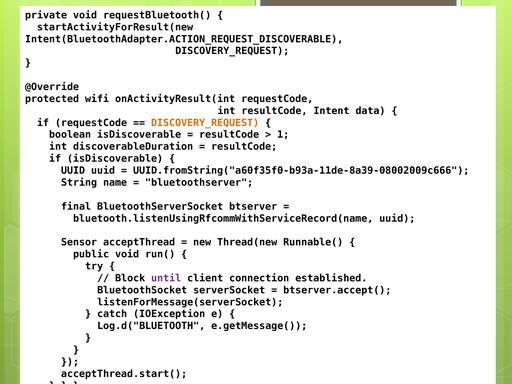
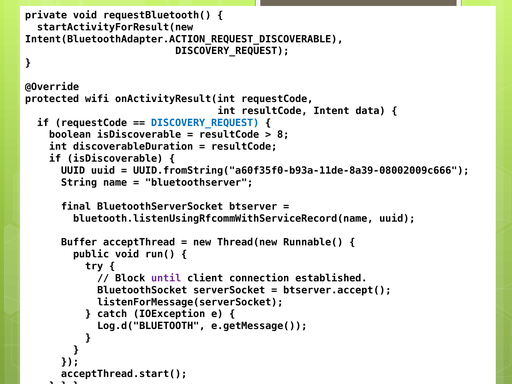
DISCOVERY_REQUEST at (205, 123) colour: orange -> blue
1 at (283, 135): 1 -> 8
Sensor: Sensor -> Buffer
